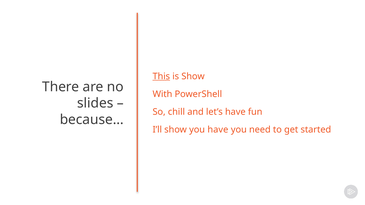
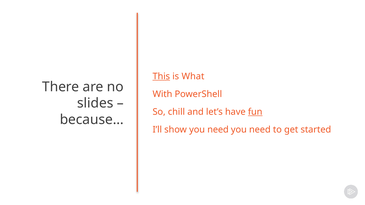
is Show: Show -> What
fun underline: none -> present
show you have: have -> need
